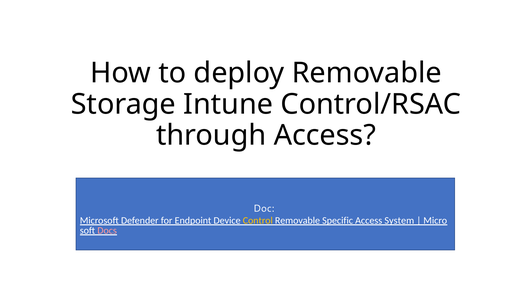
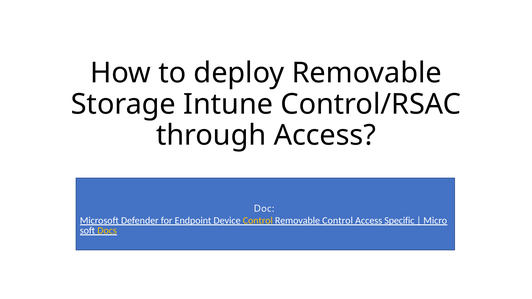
Removable Specific: Specific -> Control
System: System -> Specific
Docs colour: pink -> yellow
